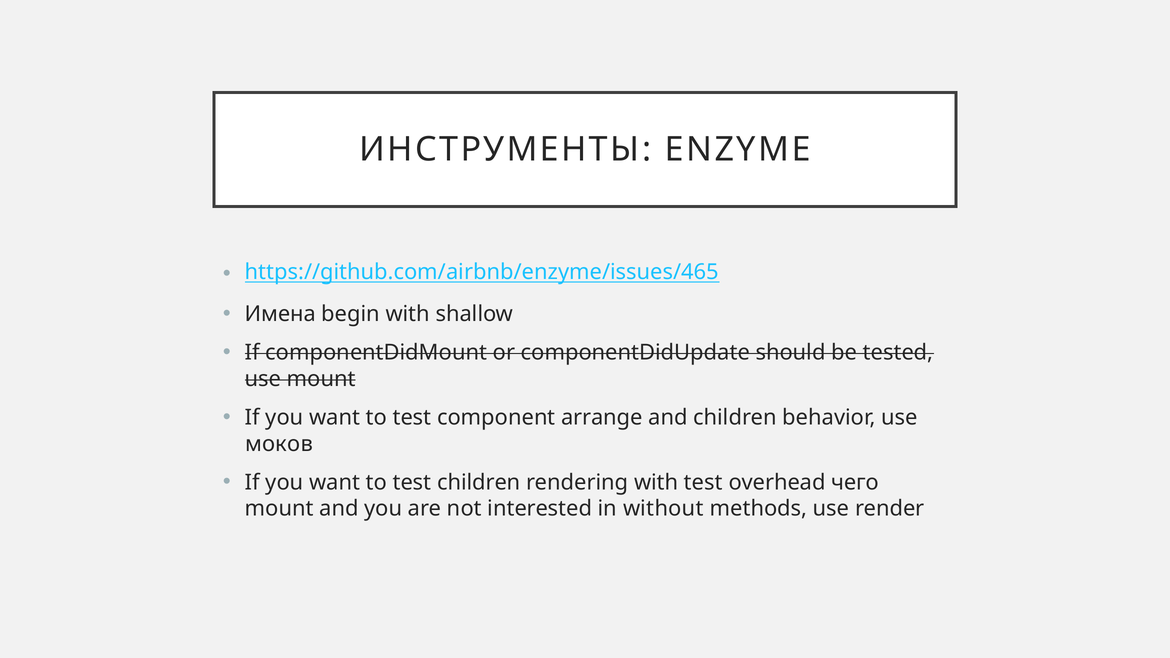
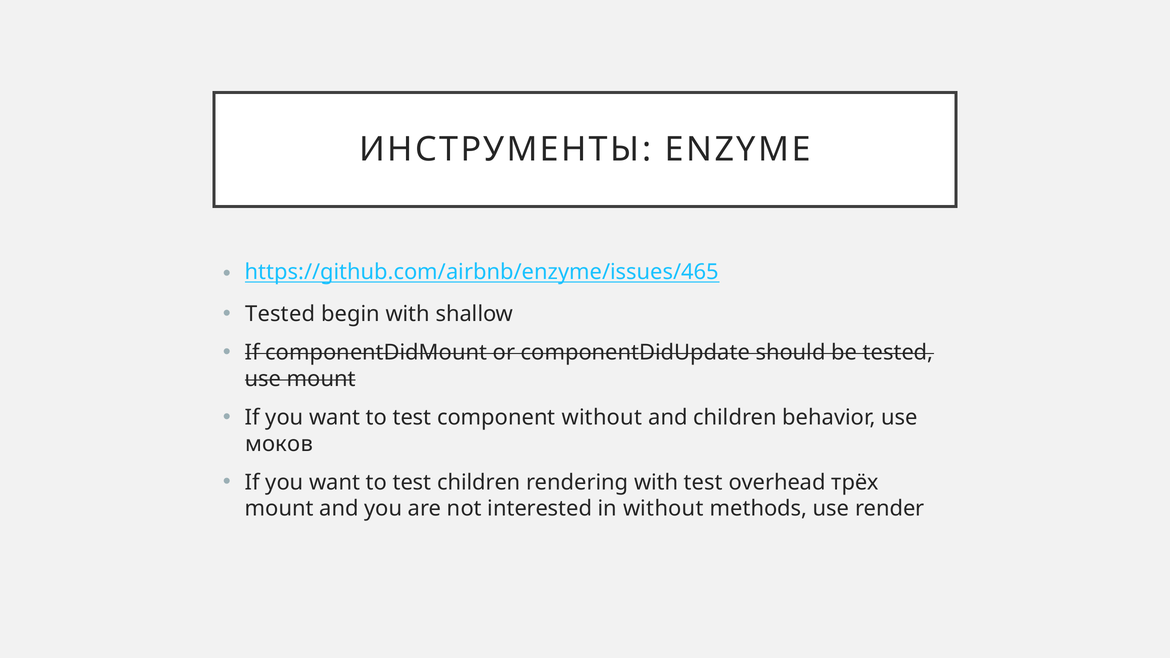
Имена at (280, 314): Имена -> Tested
component arrange: arrange -> without
чего: чего -> трёх
